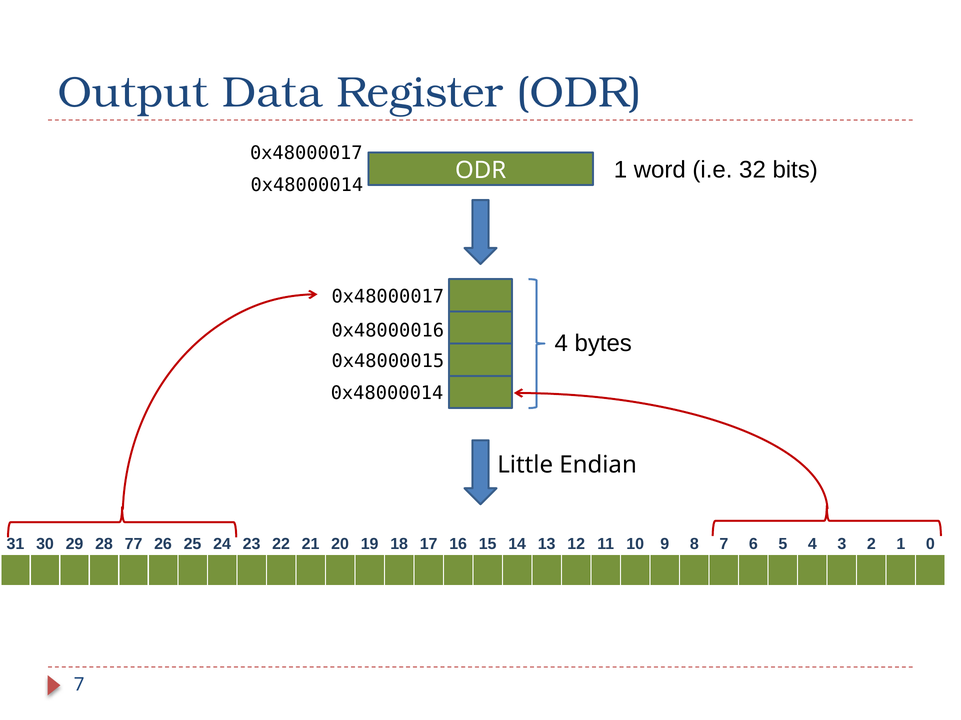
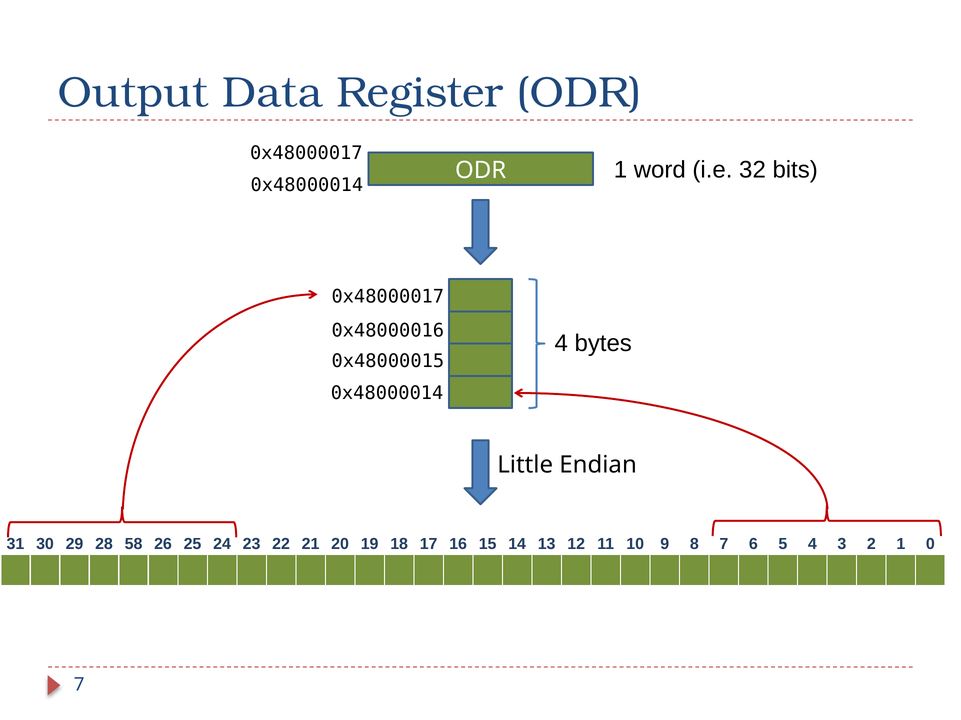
77: 77 -> 58
